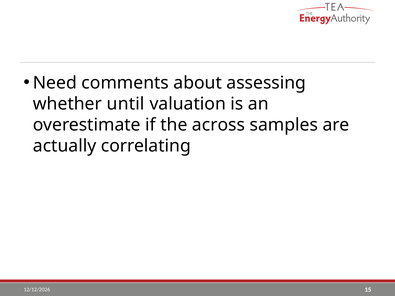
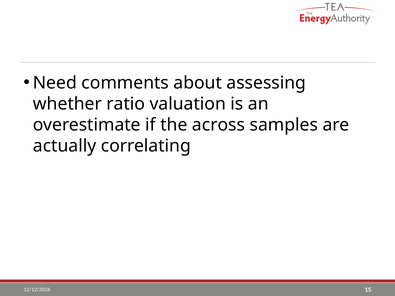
until: until -> ratio
